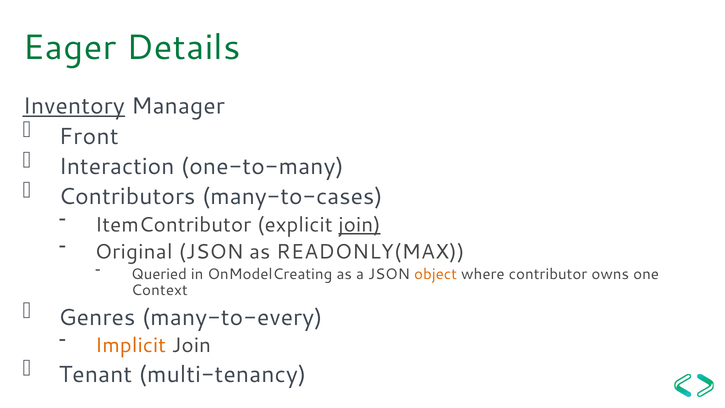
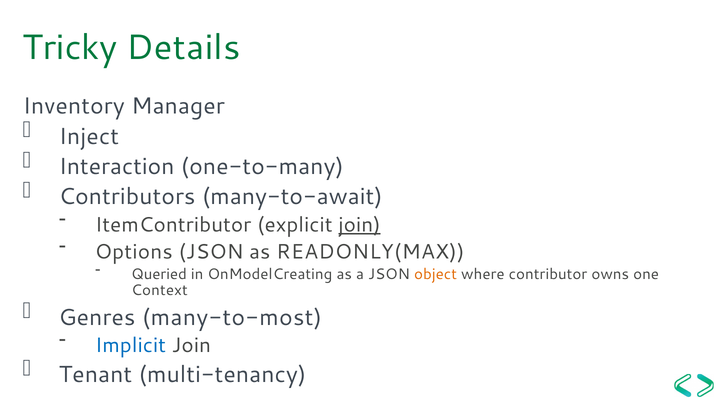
Eager: Eager -> Tricky
Inventory underline: present -> none
Front: Front -> Inject
many-to-cases: many-to-cases -> many-to-await
Original: Original -> Options
many-to-every: many-to-every -> many-to-most
Implicit colour: orange -> blue
